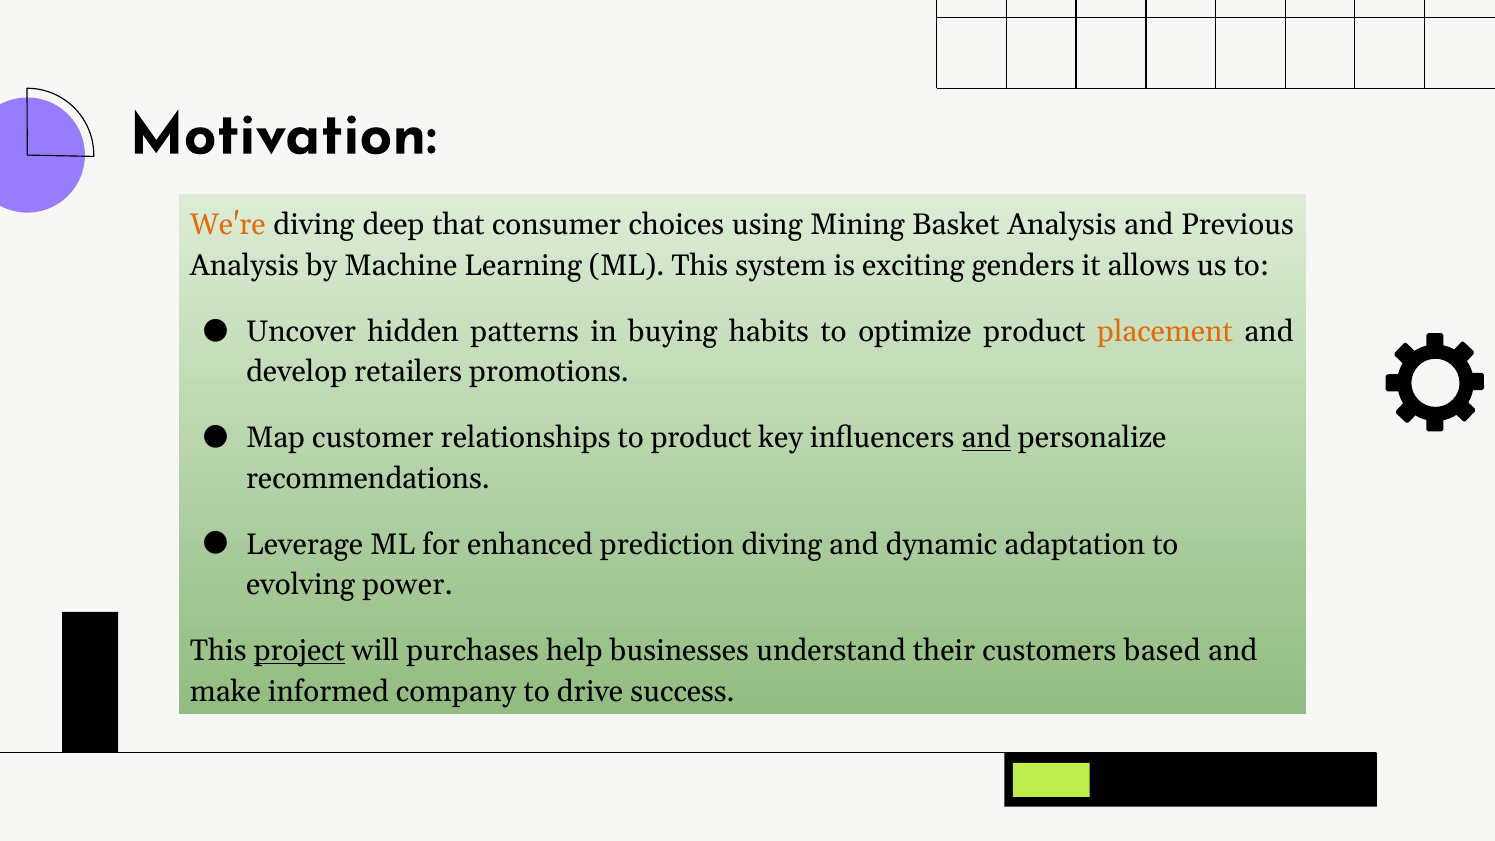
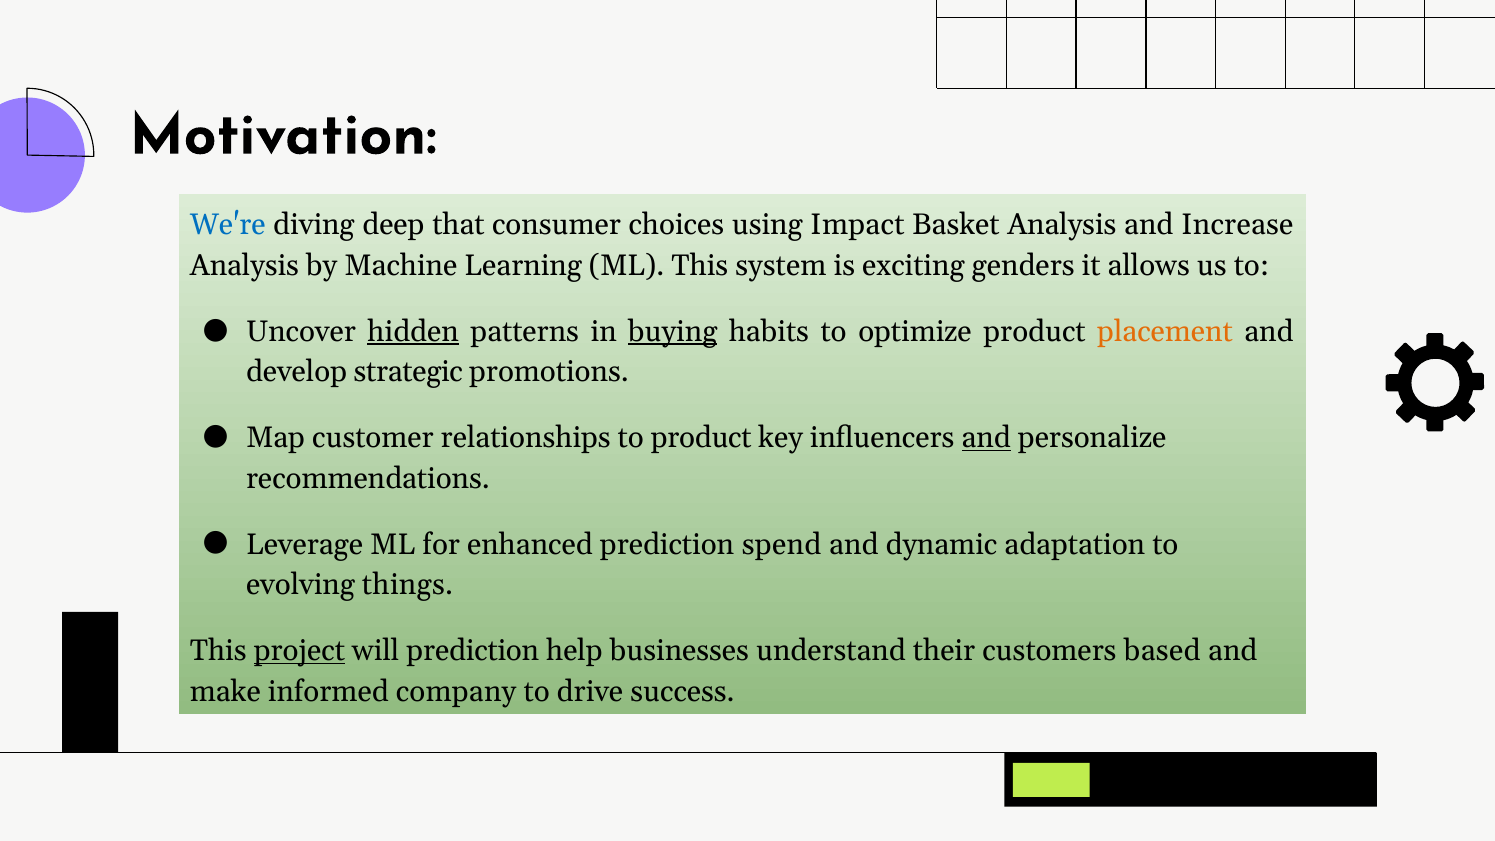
We're colour: orange -> blue
Mining: Mining -> Impact
Previous: Previous -> Increase
hidden underline: none -> present
buying underline: none -> present
retailers: retailers -> strategic
prediction diving: diving -> spend
power: power -> things
will purchases: purchases -> prediction
